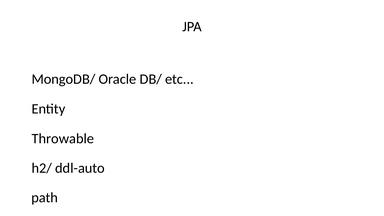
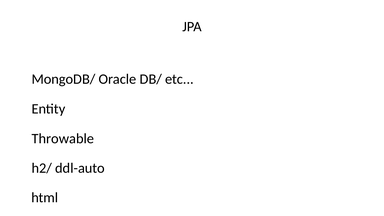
path: path -> html
